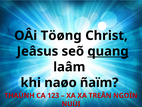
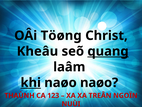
Jeâsus: Jeâsus -> Kheâu
khi underline: none -> present
naøo ñaïm: ñaïm -> naøo
